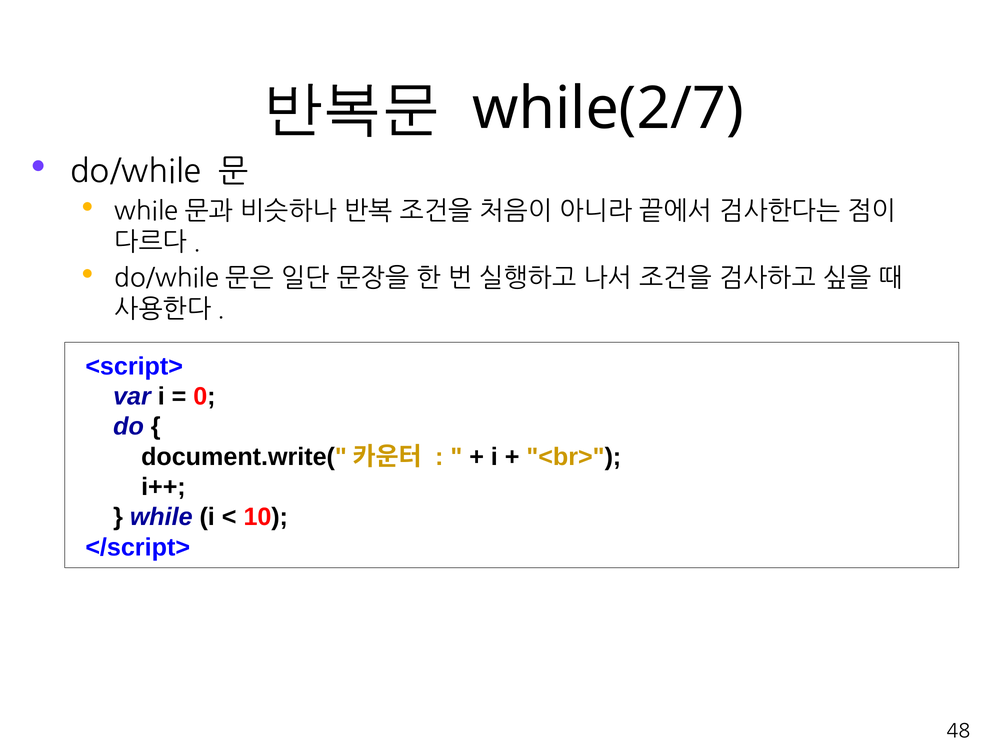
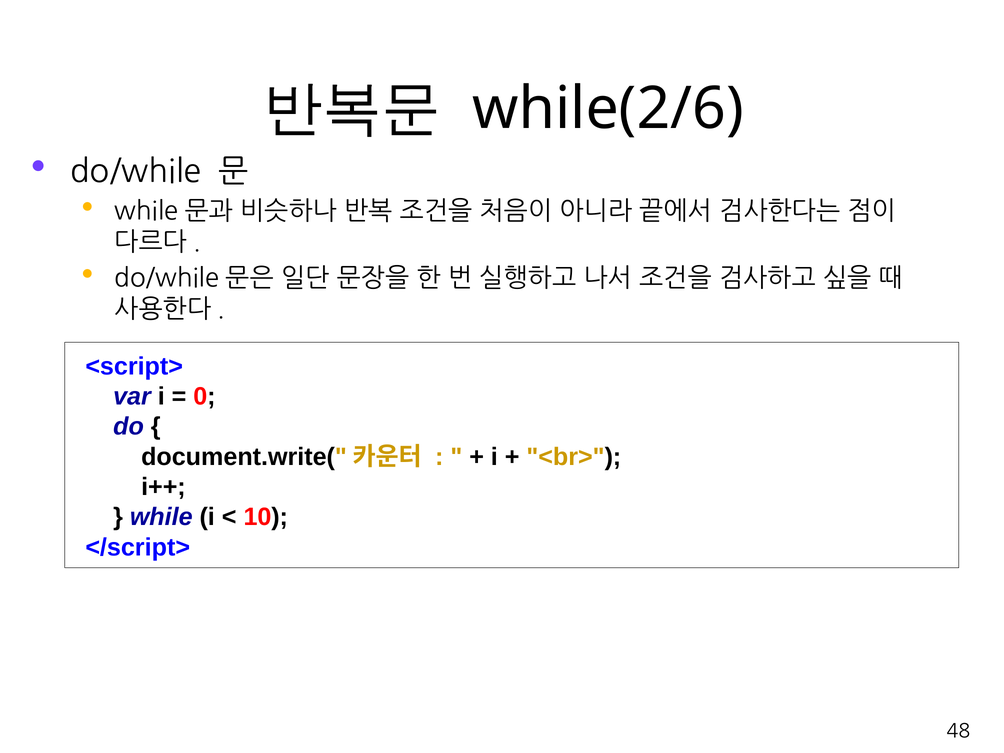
while(2/7: while(2/7 -> while(2/6
